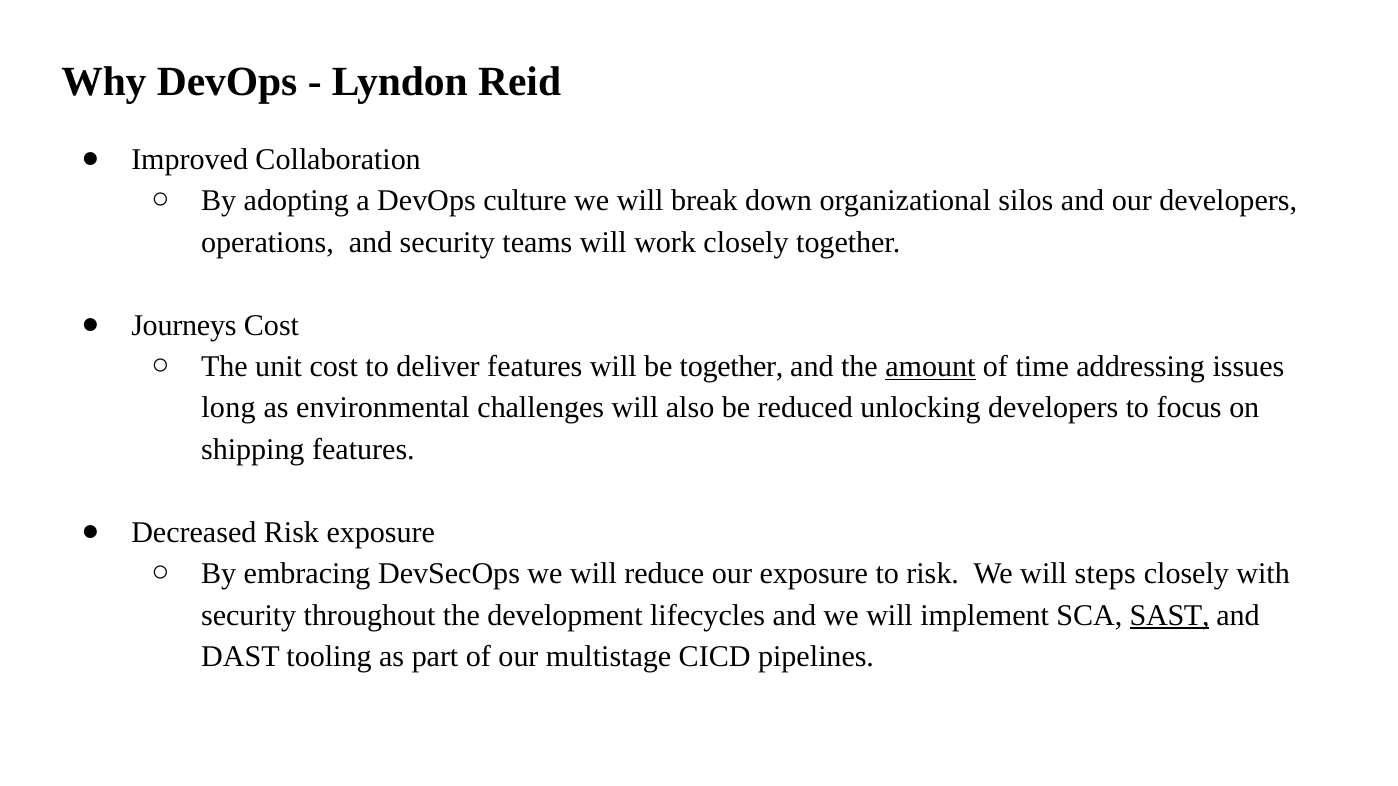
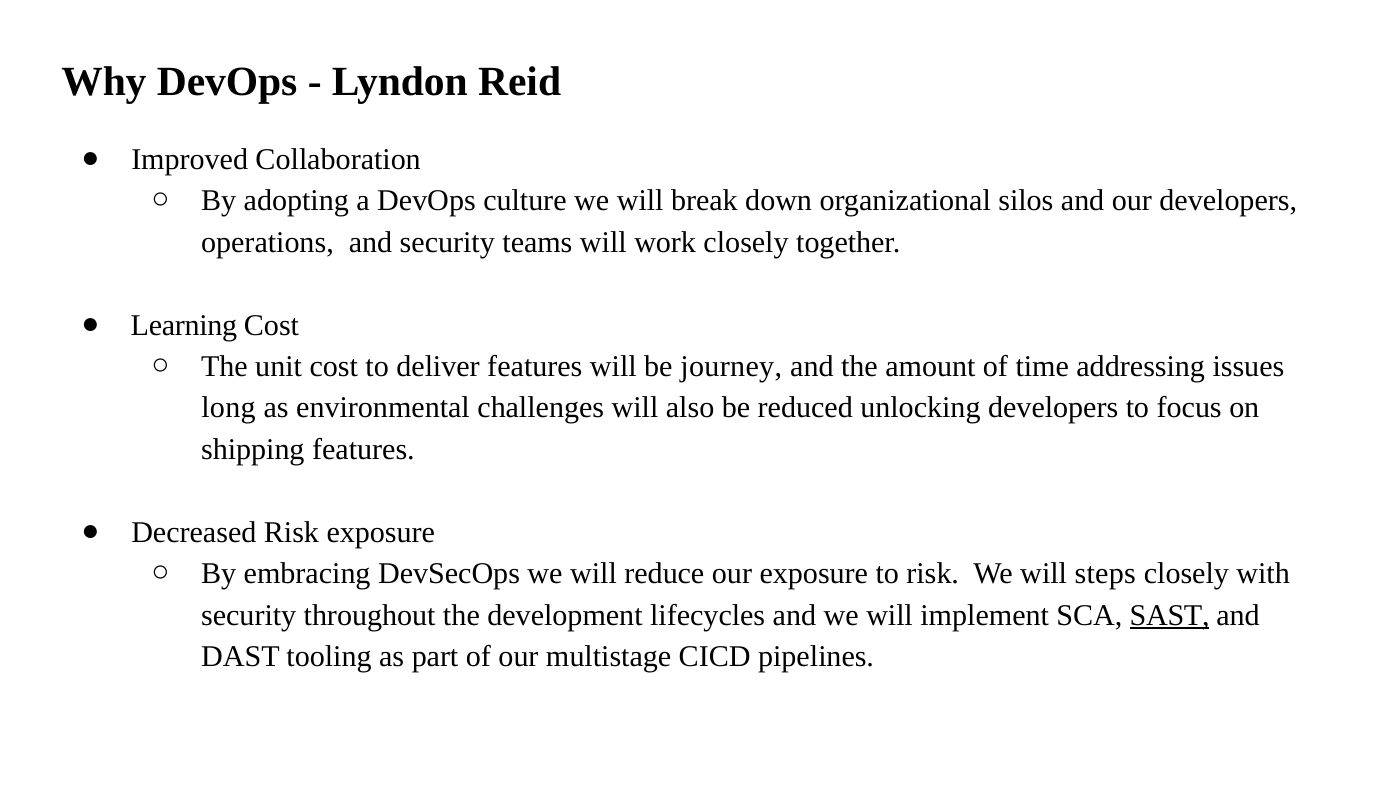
Journeys: Journeys -> Learning
be together: together -> journey
amount underline: present -> none
